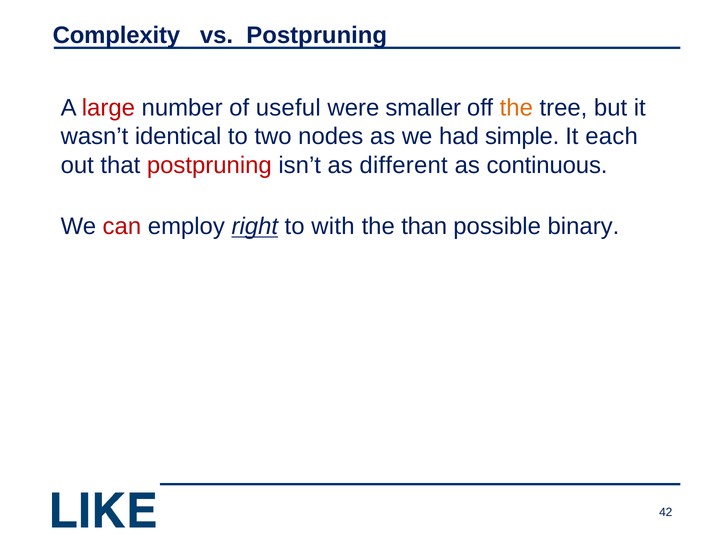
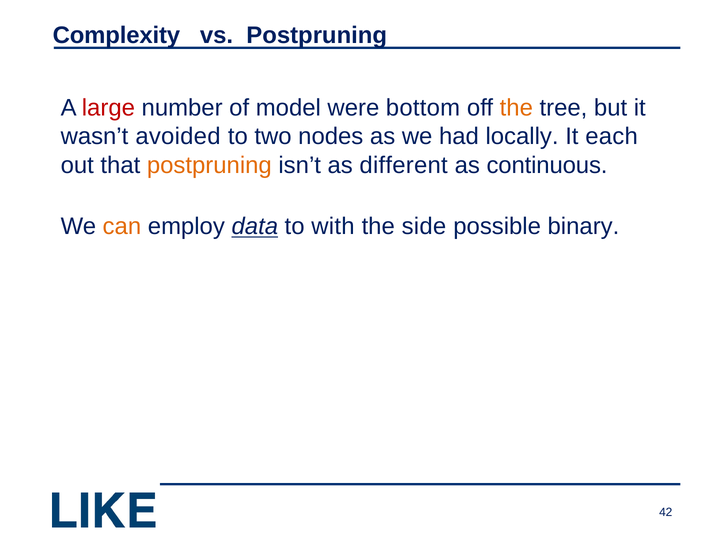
useful: useful -> model
smaller: smaller -> bottom
identical: identical -> avoided
simple: simple -> locally
postpruning at (209, 165) colour: red -> orange
can colour: red -> orange
right: right -> data
than: than -> side
